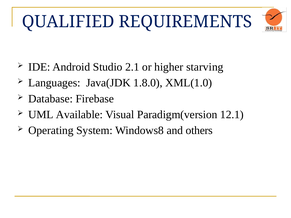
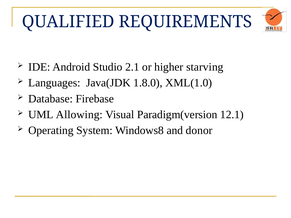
Available: Available -> Allowing
others: others -> donor
